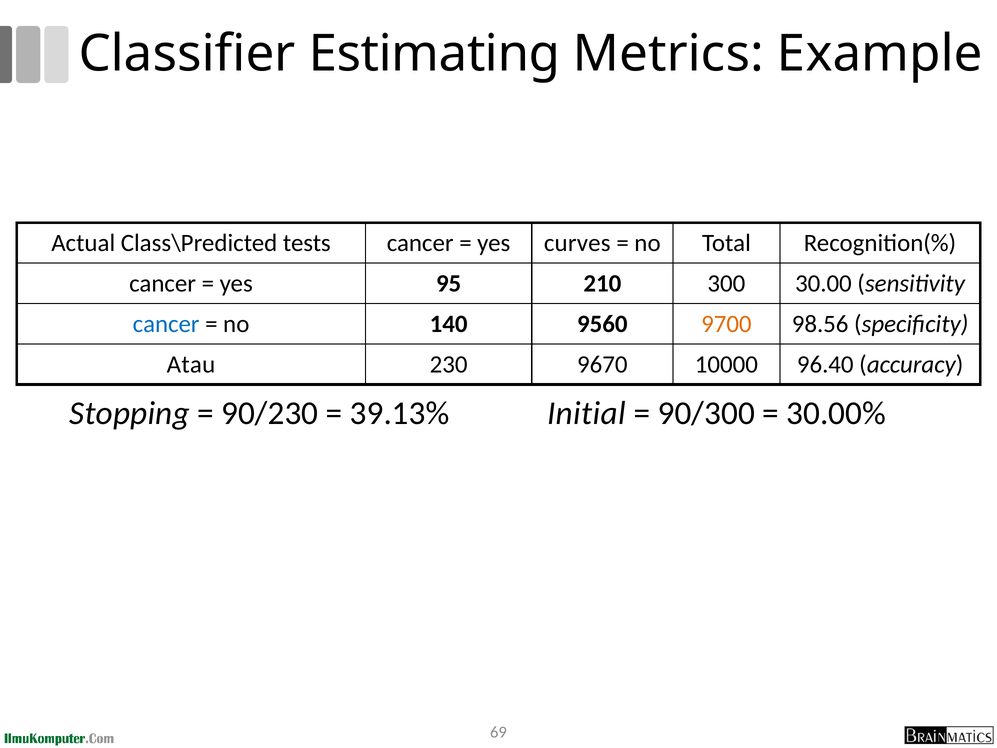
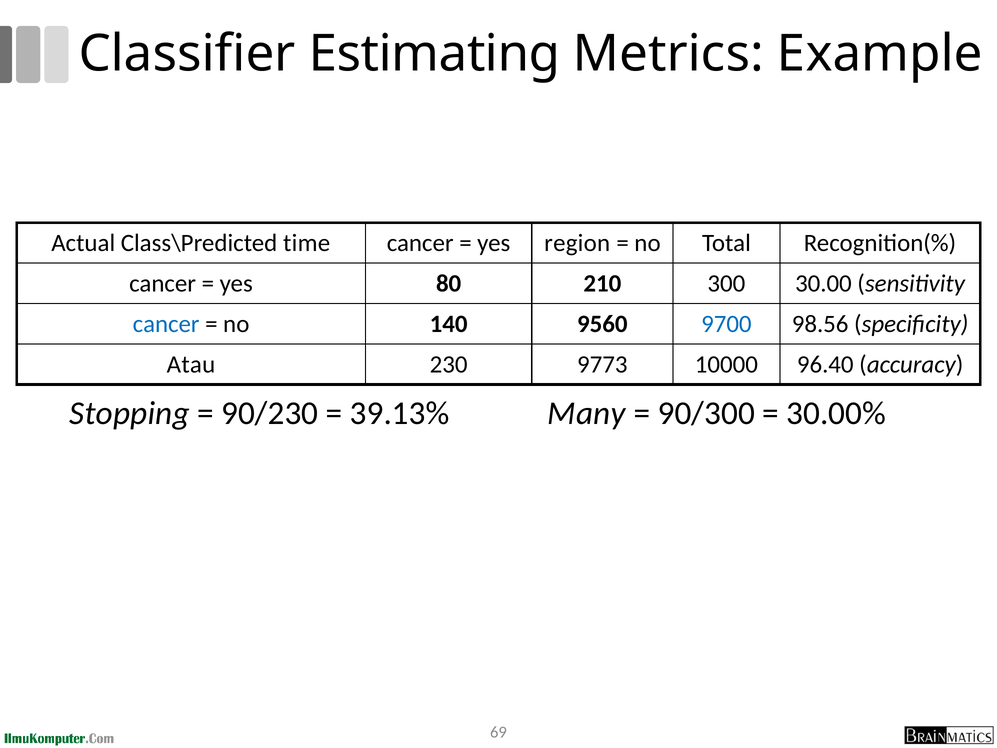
tests: tests -> time
curves: curves -> region
95: 95 -> 80
9700 colour: orange -> blue
9670: 9670 -> 9773
Initial: Initial -> Many
